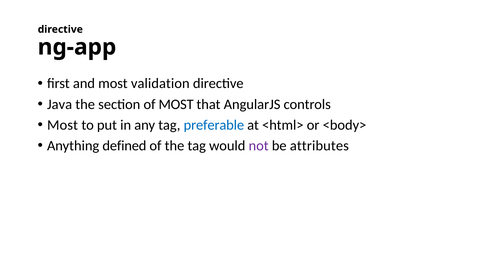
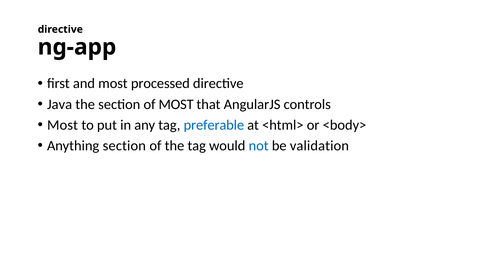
validation: validation -> processed
Anything defined: defined -> section
not colour: purple -> blue
attributes: attributes -> validation
